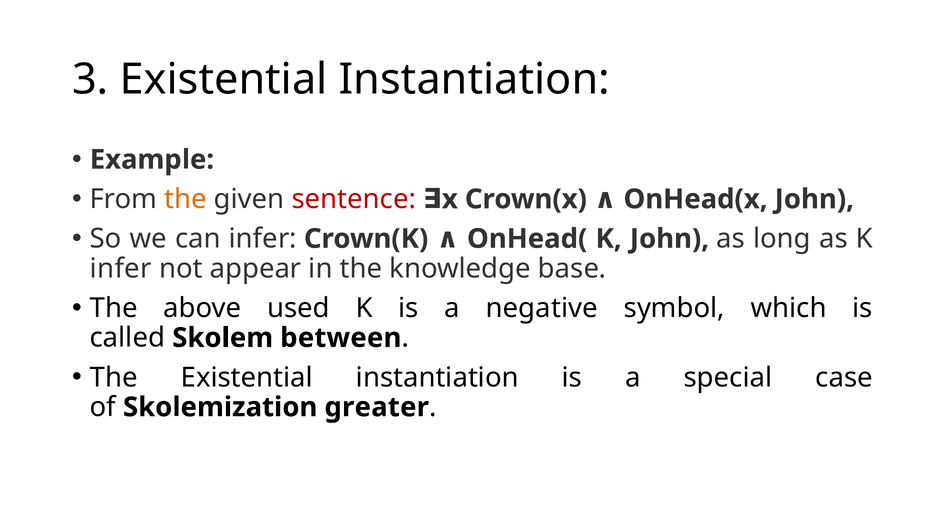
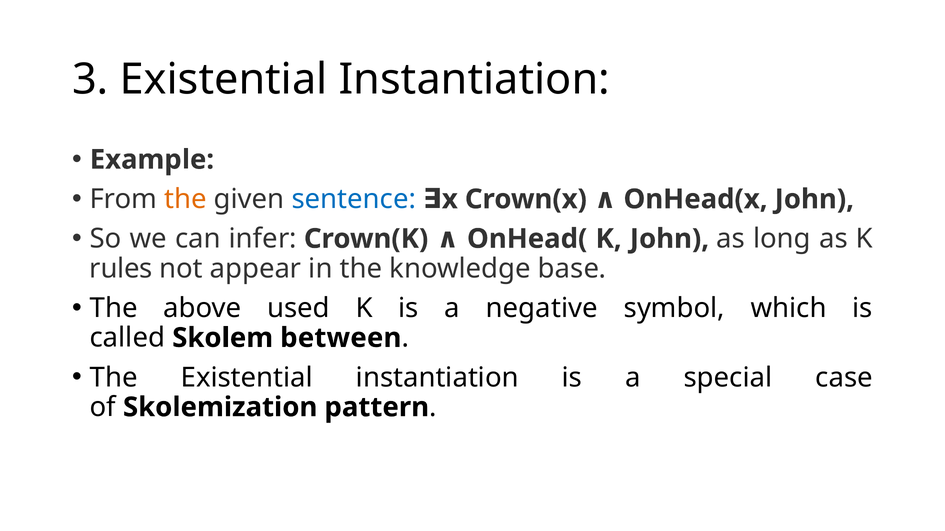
sentence colour: red -> blue
infer at (121, 269): infer -> rules
greater: greater -> pattern
